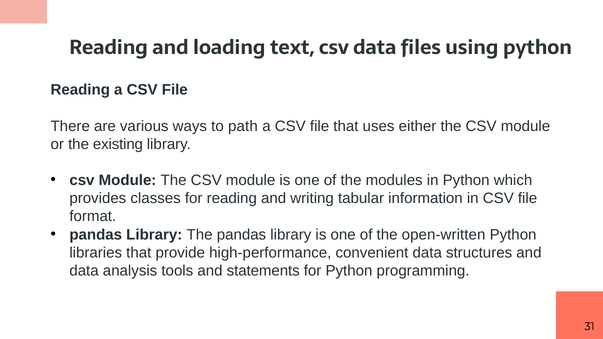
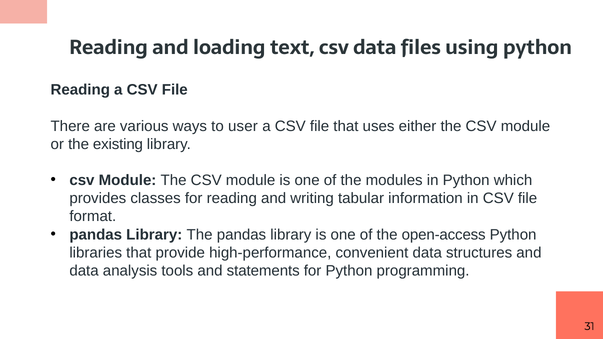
path: path -> user
open-written: open-written -> open-access
